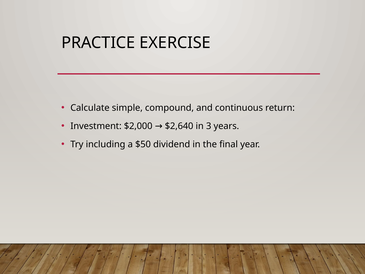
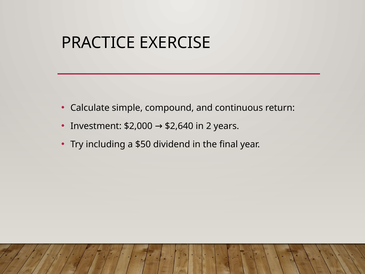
3: 3 -> 2
